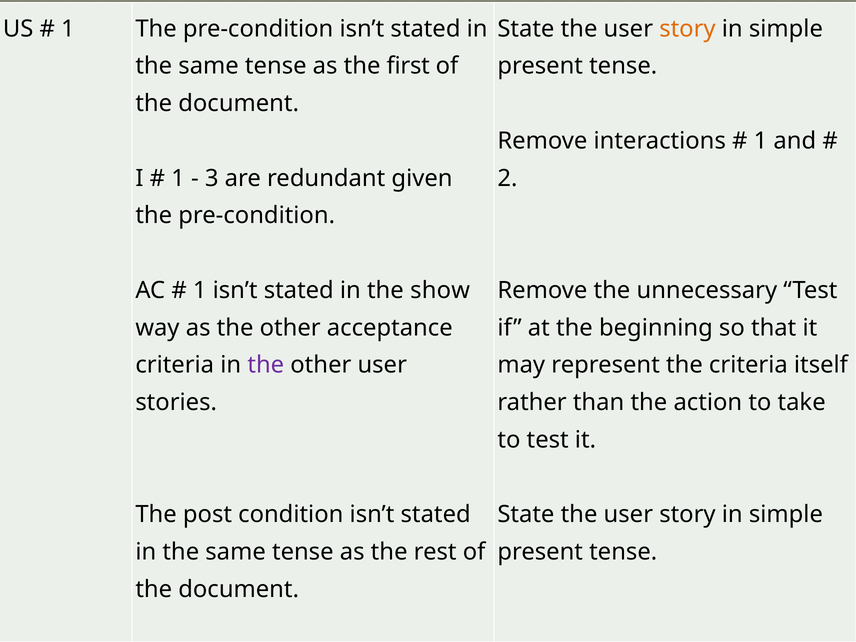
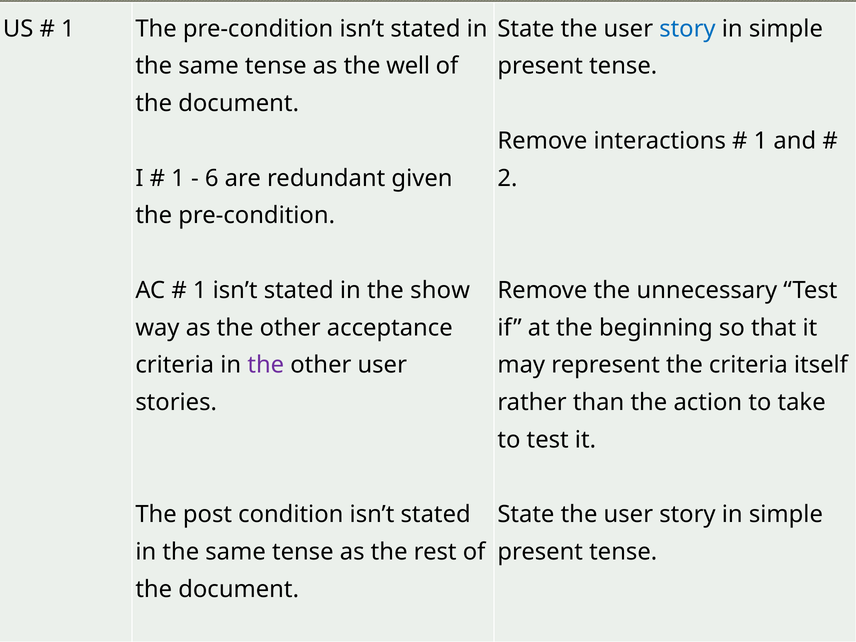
story at (687, 29) colour: orange -> blue
first: first -> well
3: 3 -> 6
